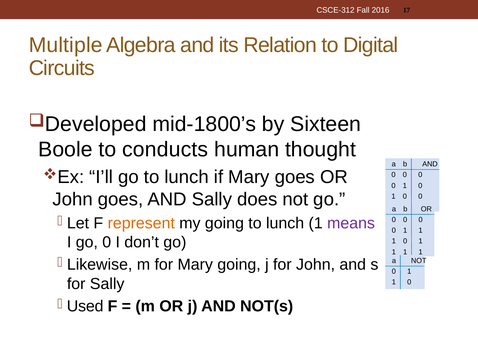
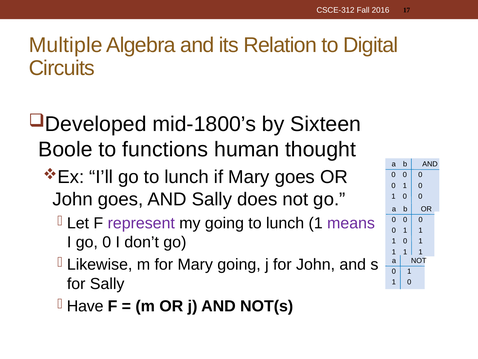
conducts: conducts -> functions
represent colour: orange -> purple
Used: Used -> Have
